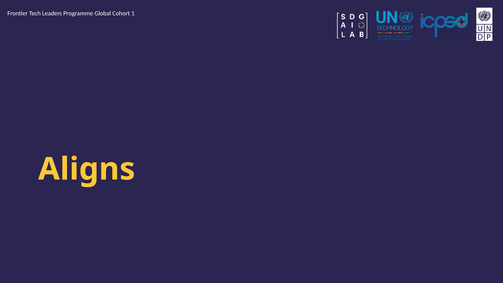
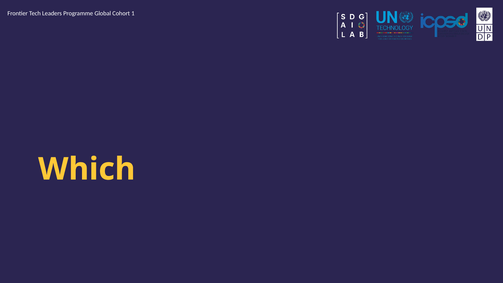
Aligns: Aligns -> Which
